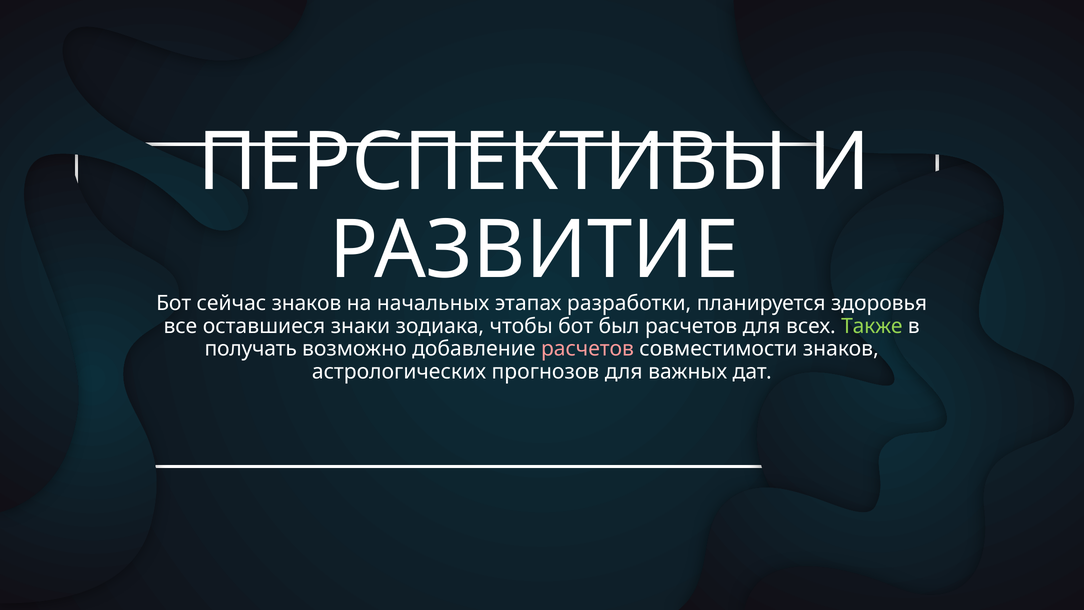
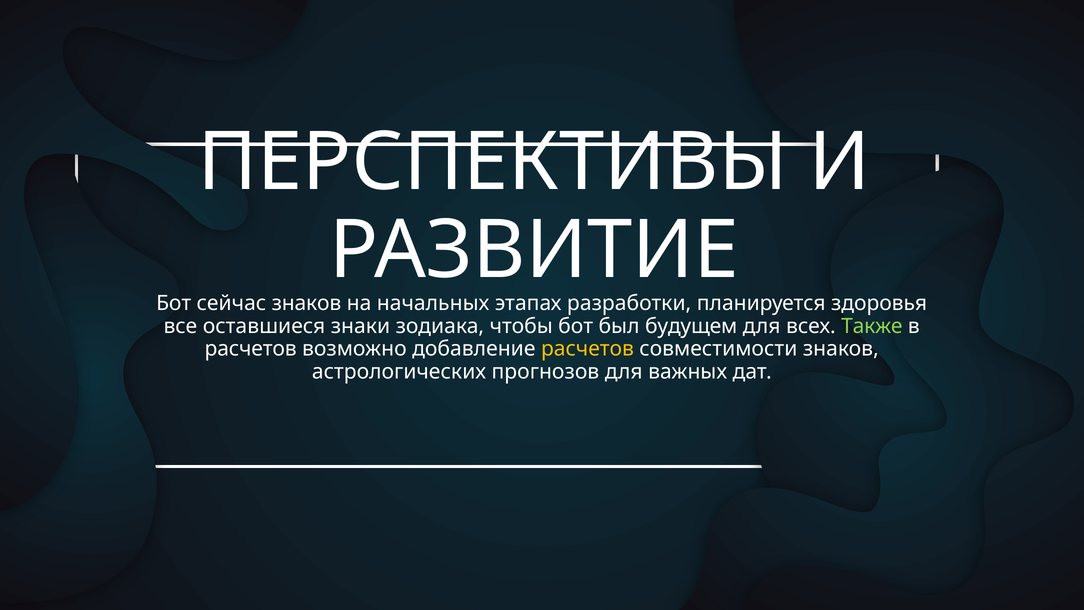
был расчетов: расчетов -> будущем
получать at (251, 349): получать -> расчетов
расчетов at (588, 349) colour: pink -> yellow
